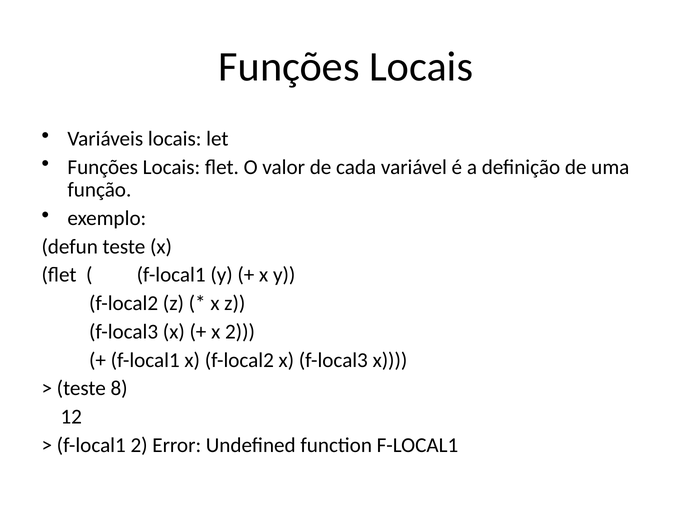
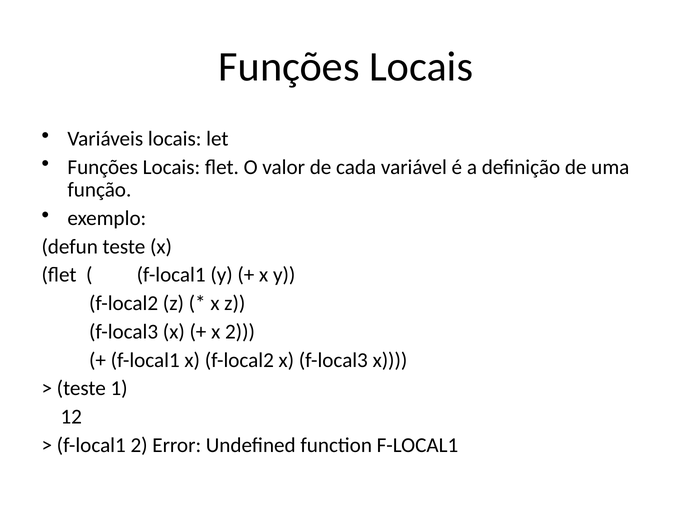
8: 8 -> 1
